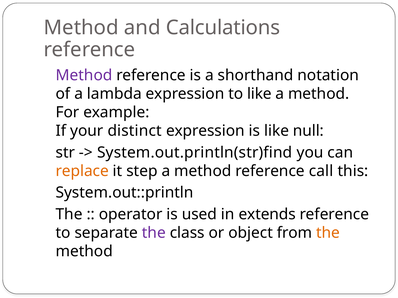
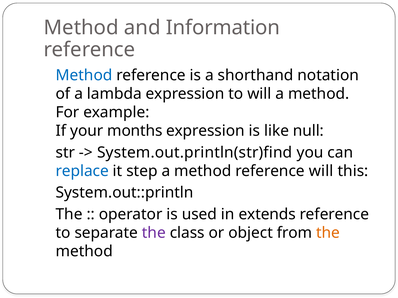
Calculations: Calculations -> Information
Method at (84, 75) colour: purple -> blue
to like: like -> will
distinct: distinct -> months
replace colour: orange -> blue
reference call: call -> will
